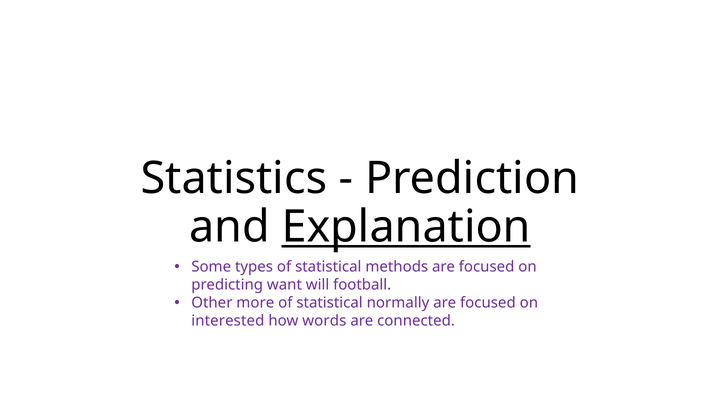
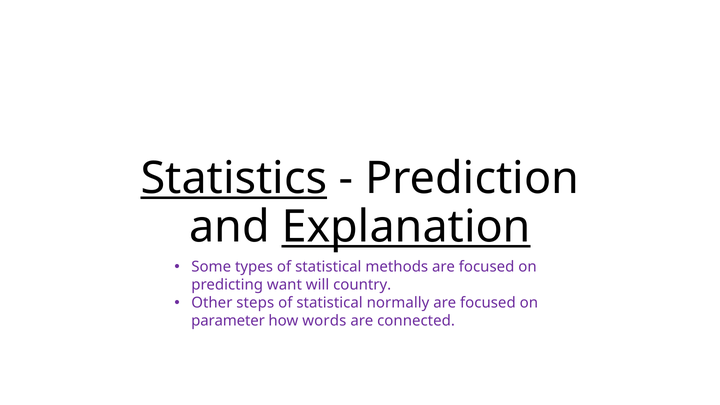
Statistics underline: none -> present
football: football -> country
more: more -> steps
interested: interested -> parameter
